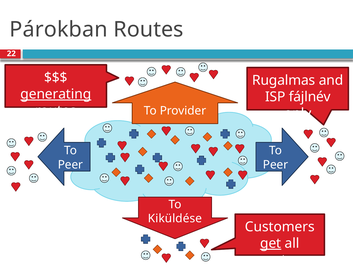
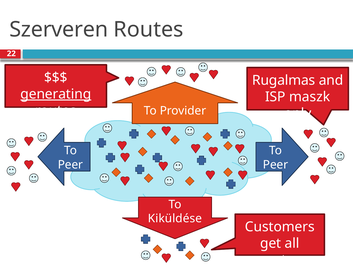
Párokban: Párokban -> Szerveren
fájlnév: fájlnév -> maszk
get underline: present -> none
